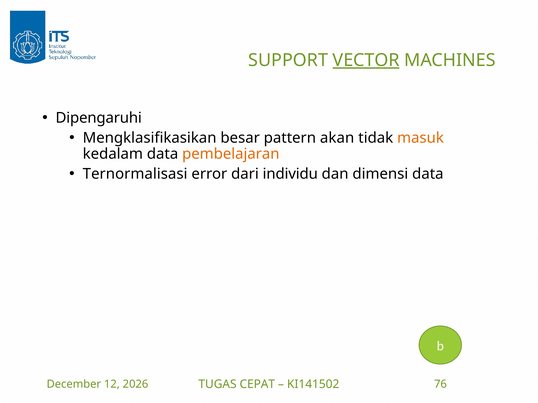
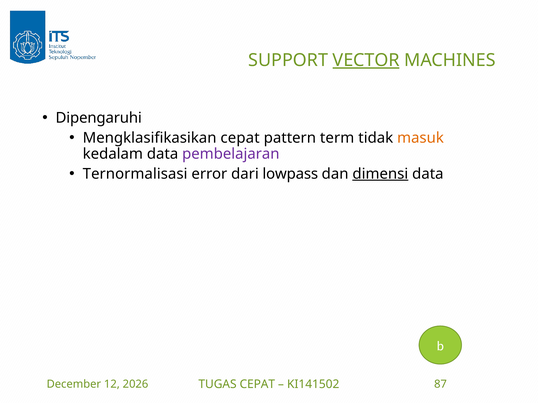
Mengklasifikasikan besar: besar -> cepat
akan: akan -> term
pembelajaran colour: orange -> purple
individu: individu -> lowpass
dimensi underline: none -> present
76: 76 -> 87
